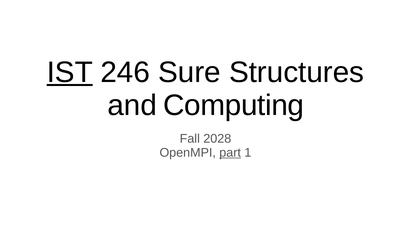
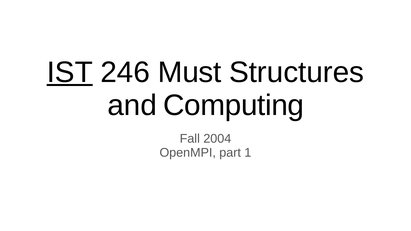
Sure: Sure -> Must
2028: 2028 -> 2004
part underline: present -> none
